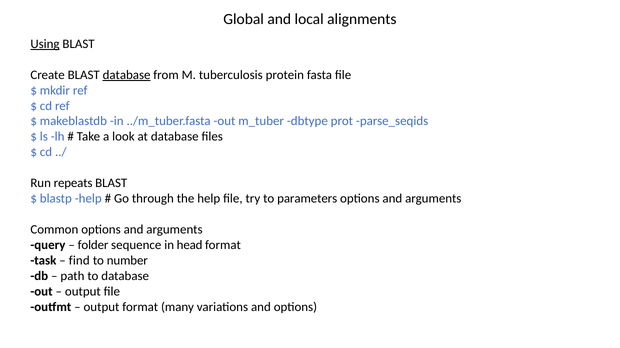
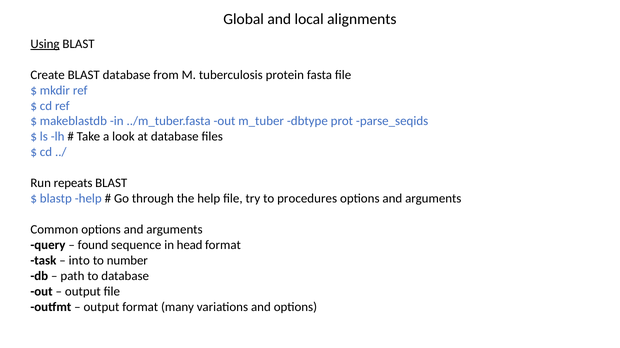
database at (127, 75) underline: present -> none
parameters: parameters -> procedures
folder: folder -> found
find: find -> into
